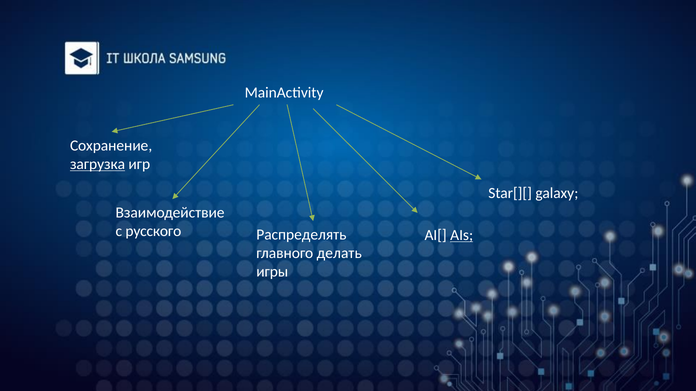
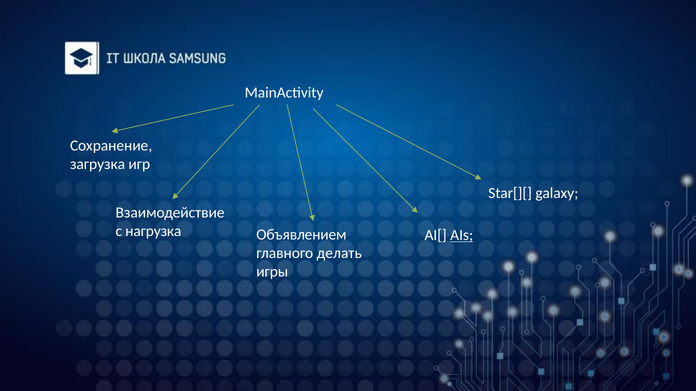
загрузка underline: present -> none
русского: русского -> нагрузка
Распределять: Распределять -> Объявлением
